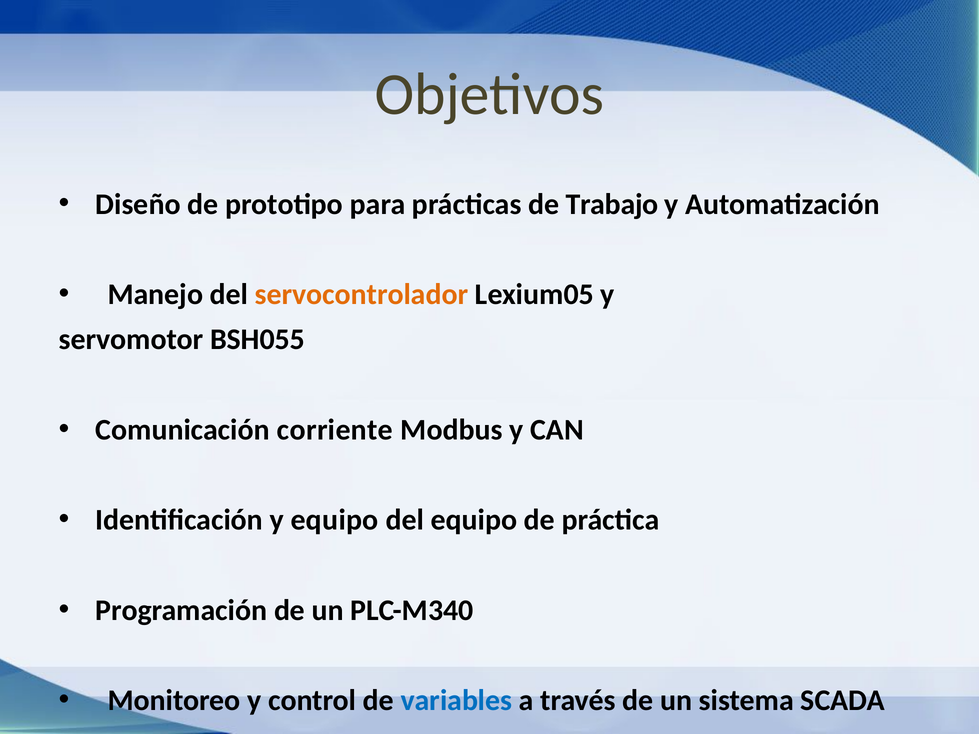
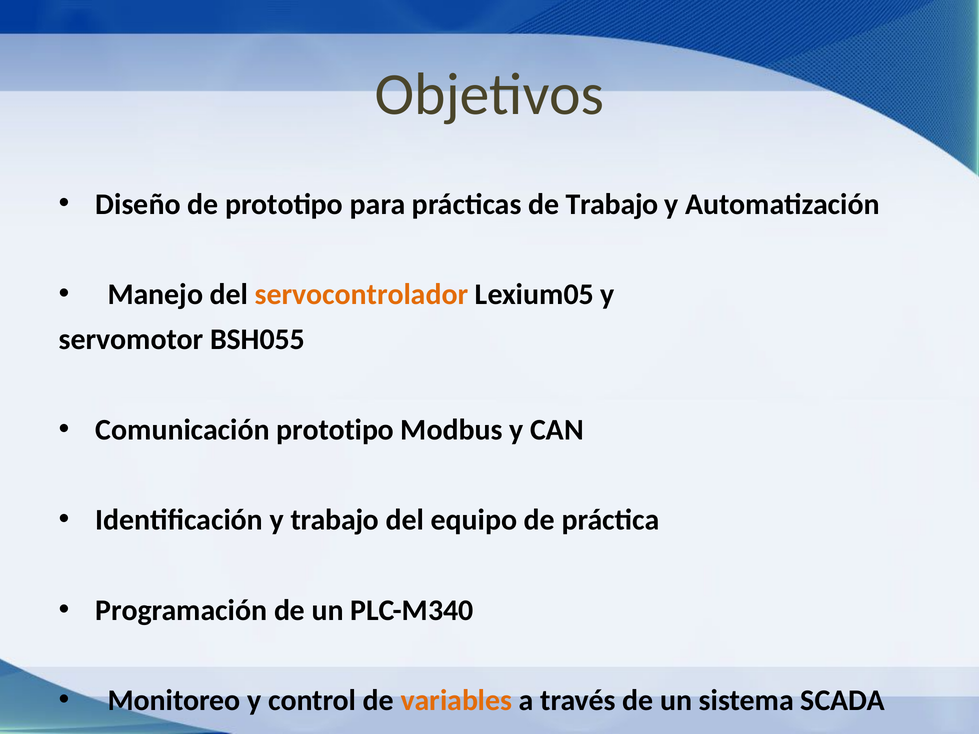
Comunicación corriente: corriente -> prototipo
y equipo: equipo -> trabajo
variables colour: blue -> orange
